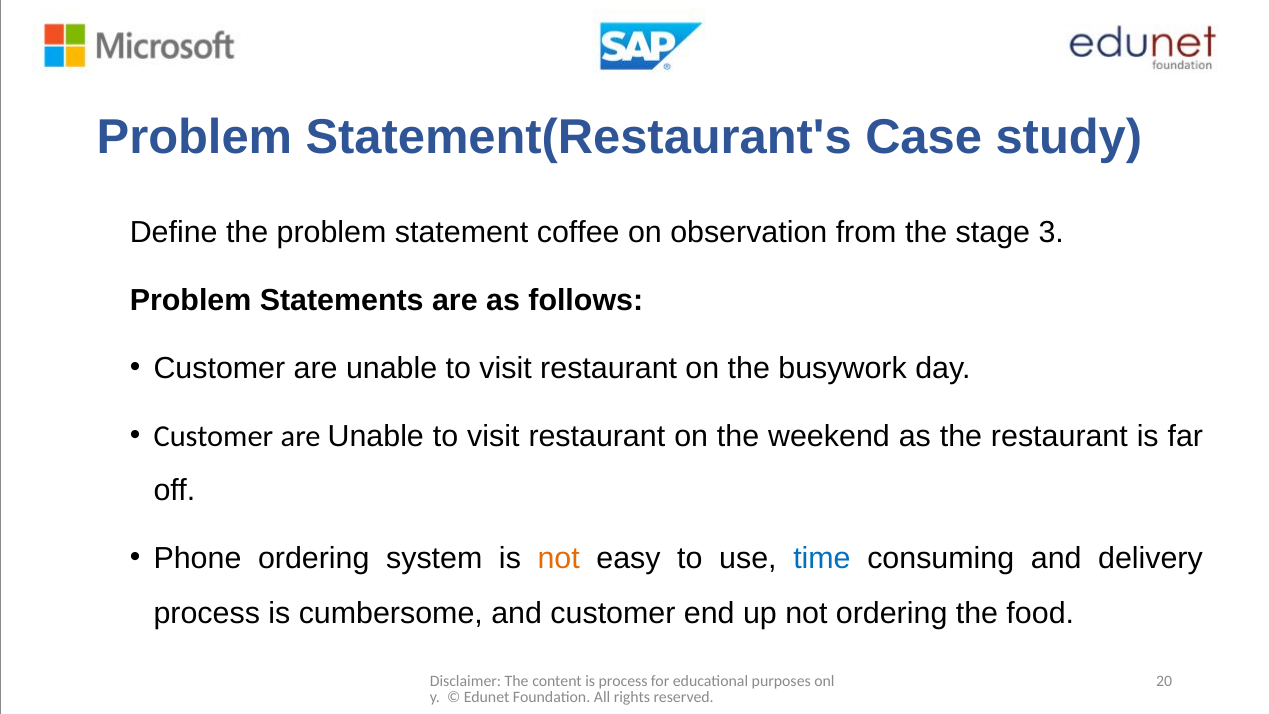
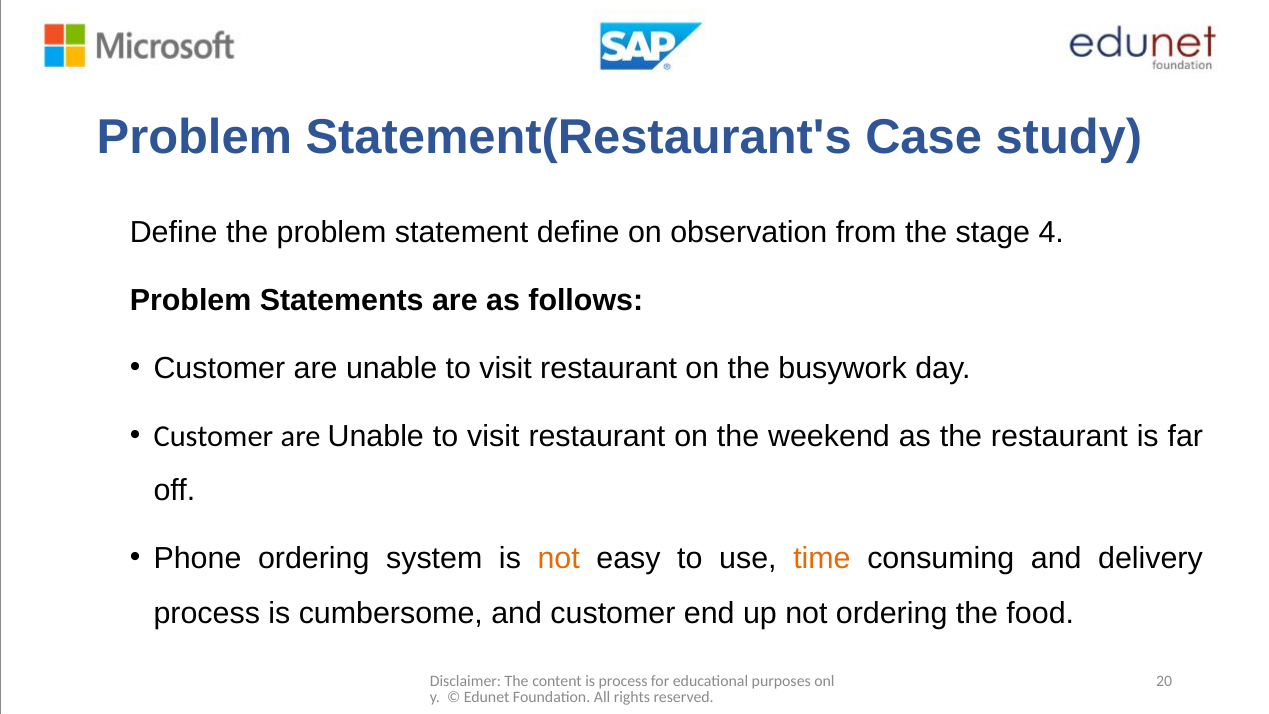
statement coffee: coffee -> define
3: 3 -> 4
time colour: blue -> orange
